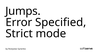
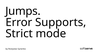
Specified: Specified -> Supports
